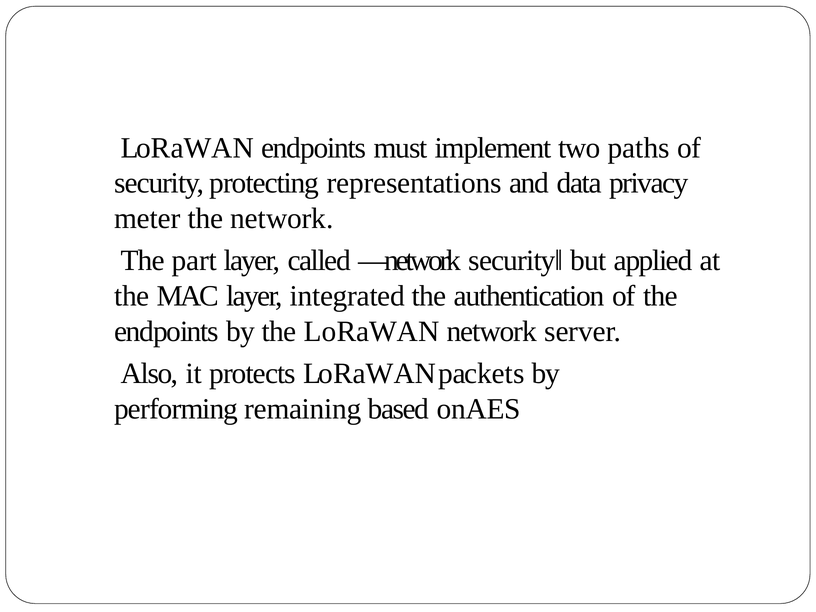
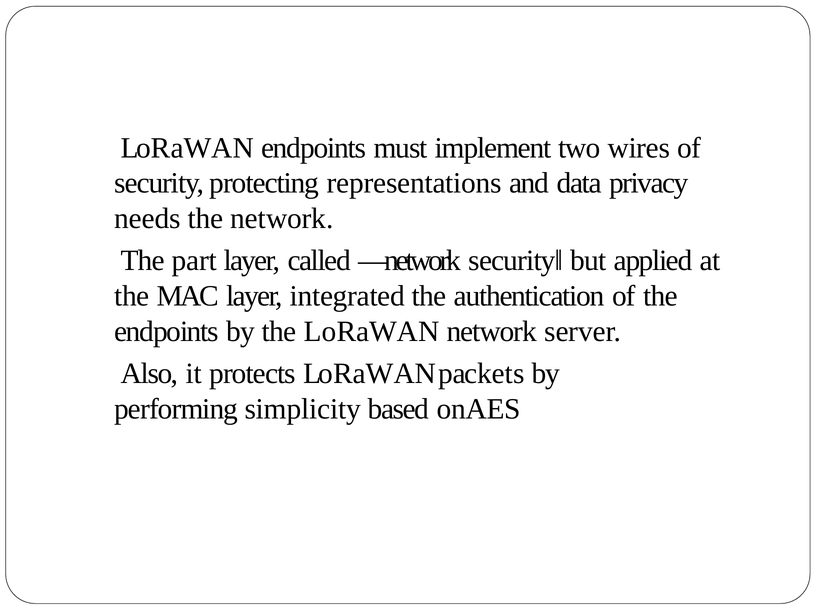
paths: paths -> wires
meter: meter -> needs
remaining: remaining -> simplicity
